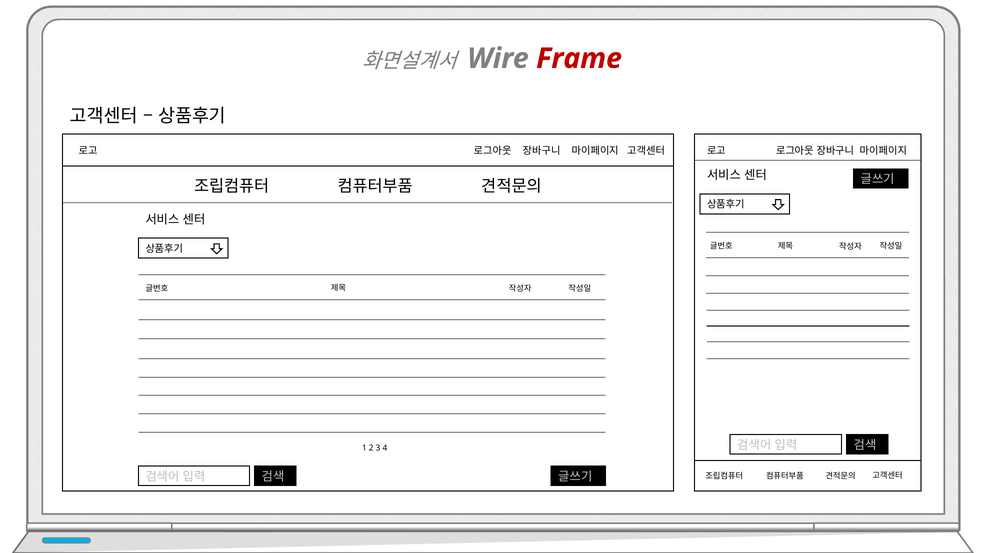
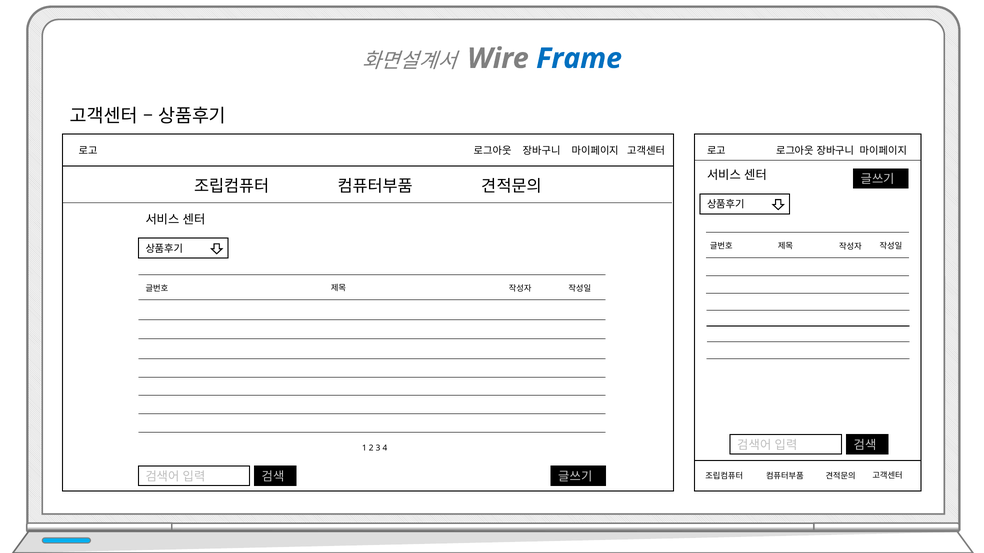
Frame colour: red -> blue
